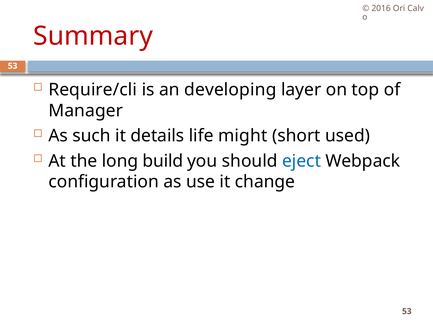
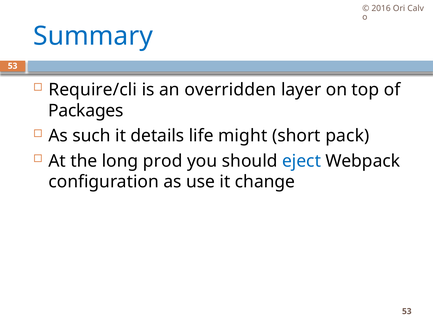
Summary colour: red -> blue
developing: developing -> overridden
Manager: Manager -> Packages
used: used -> pack
build: build -> prod
